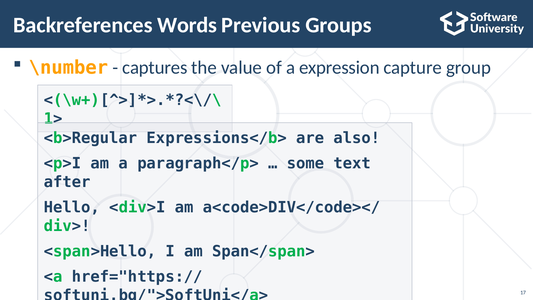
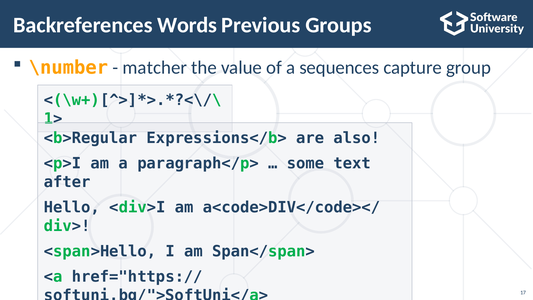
captures: captures -> matcher
expression: expression -> sequences
